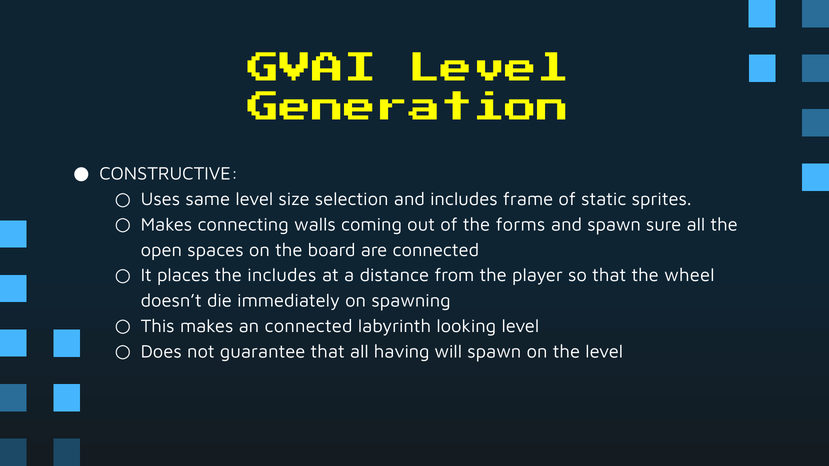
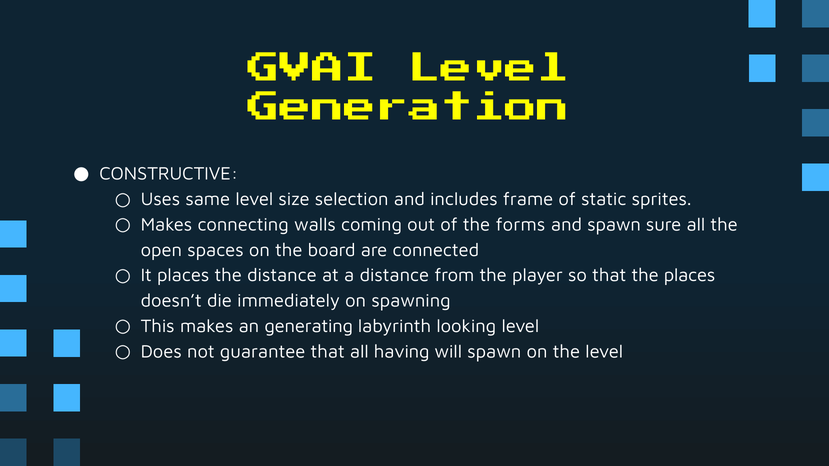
the includes: includes -> distance
the wheel: wheel -> places
an connected: connected -> generating
